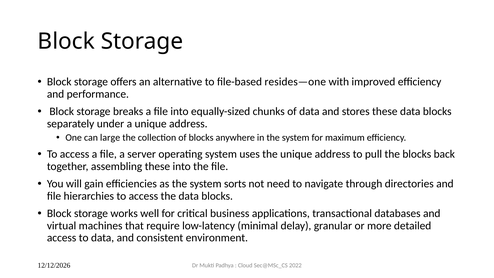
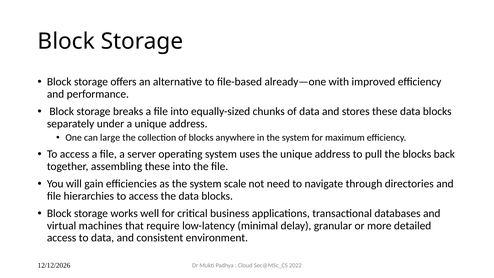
resides—one: resides—one -> already—one
sorts: sorts -> scale
